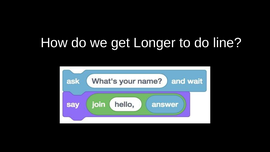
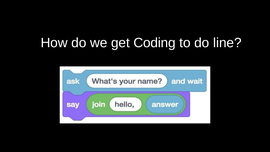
Longer: Longer -> Coding
